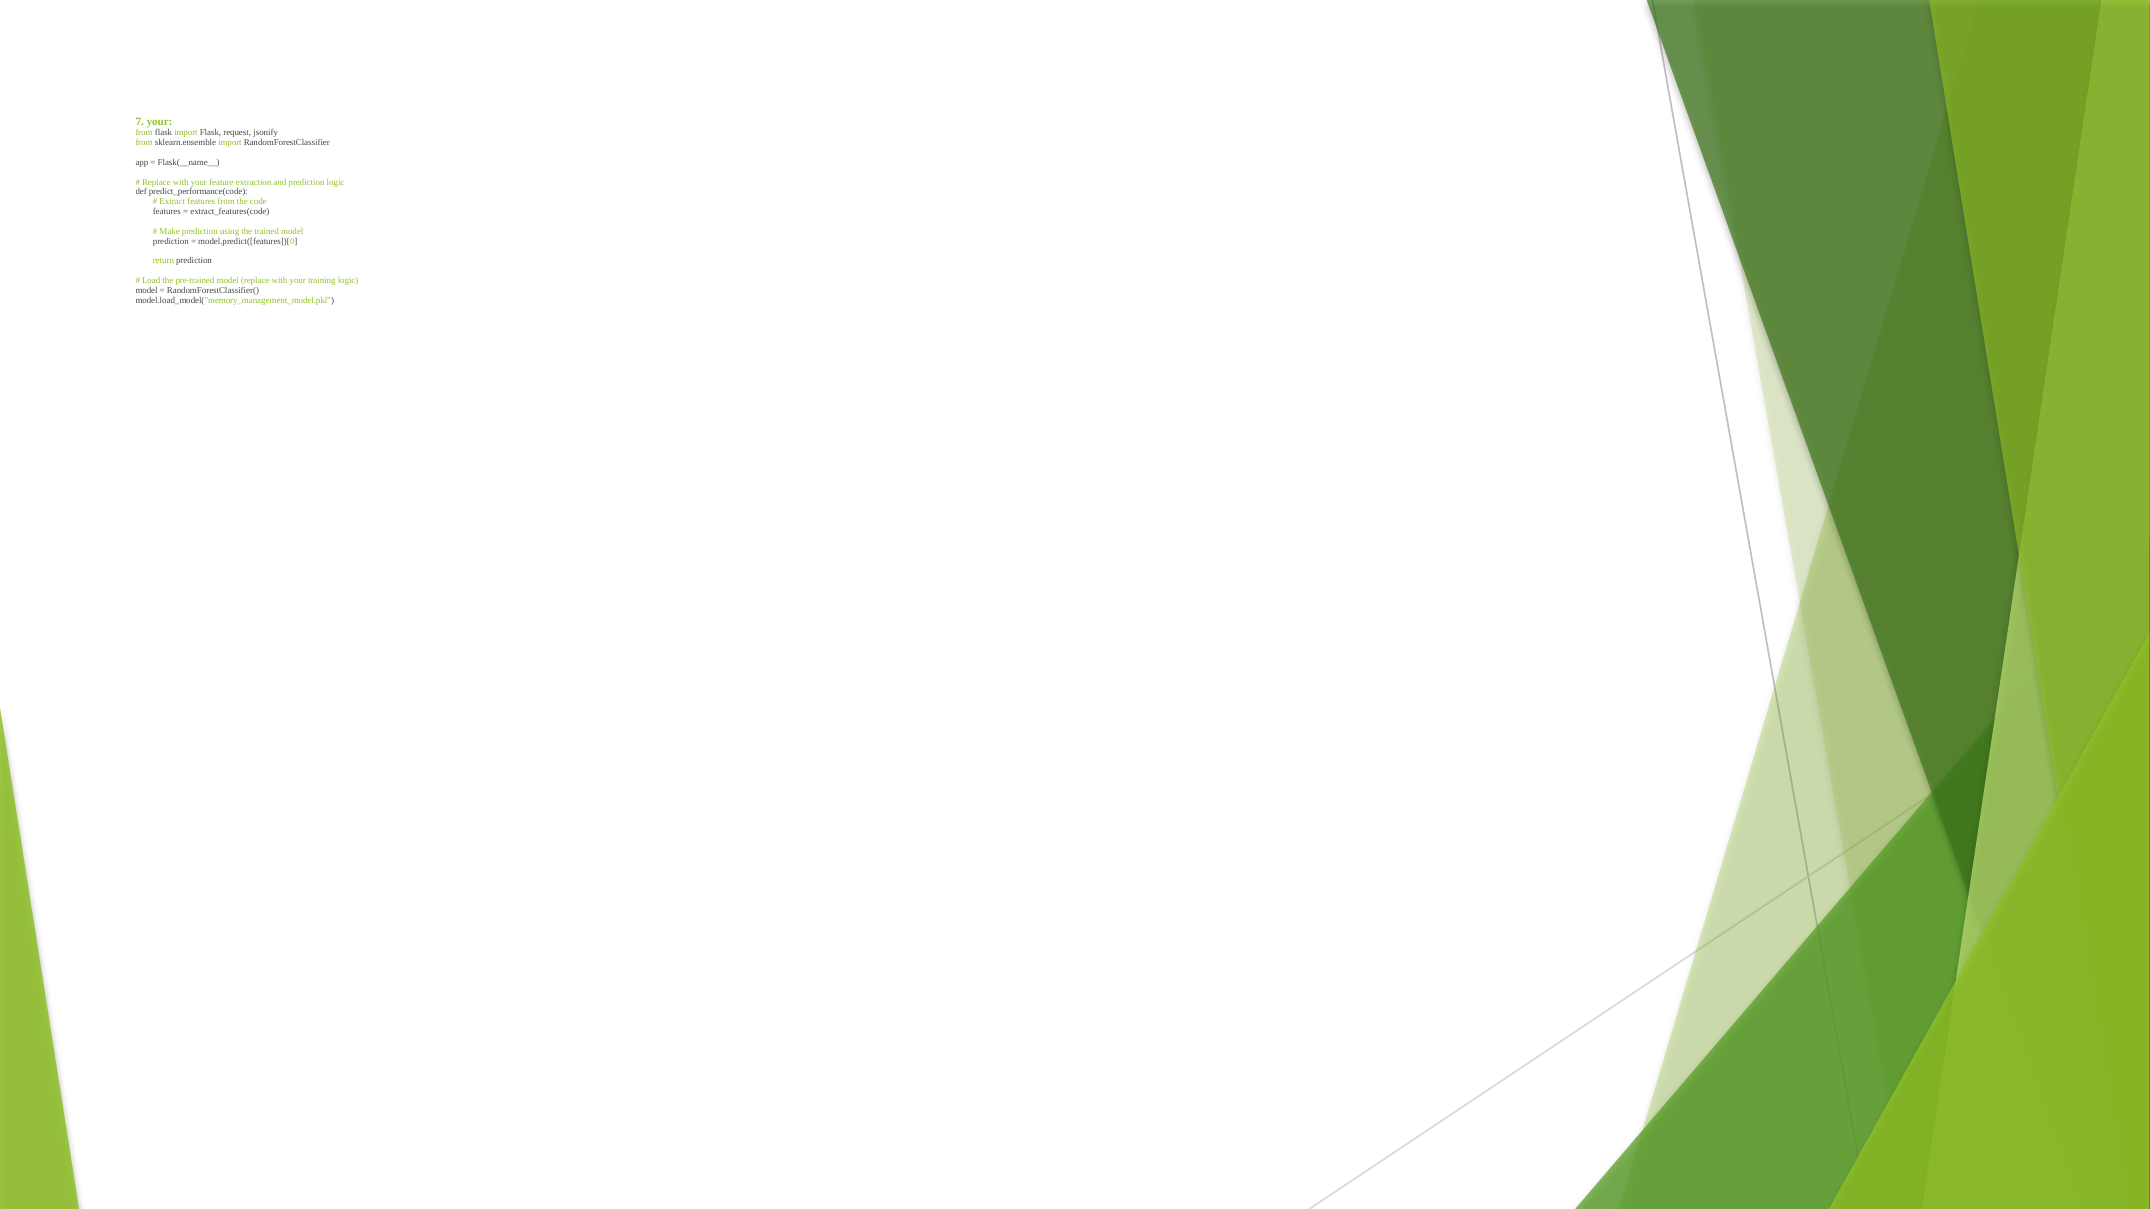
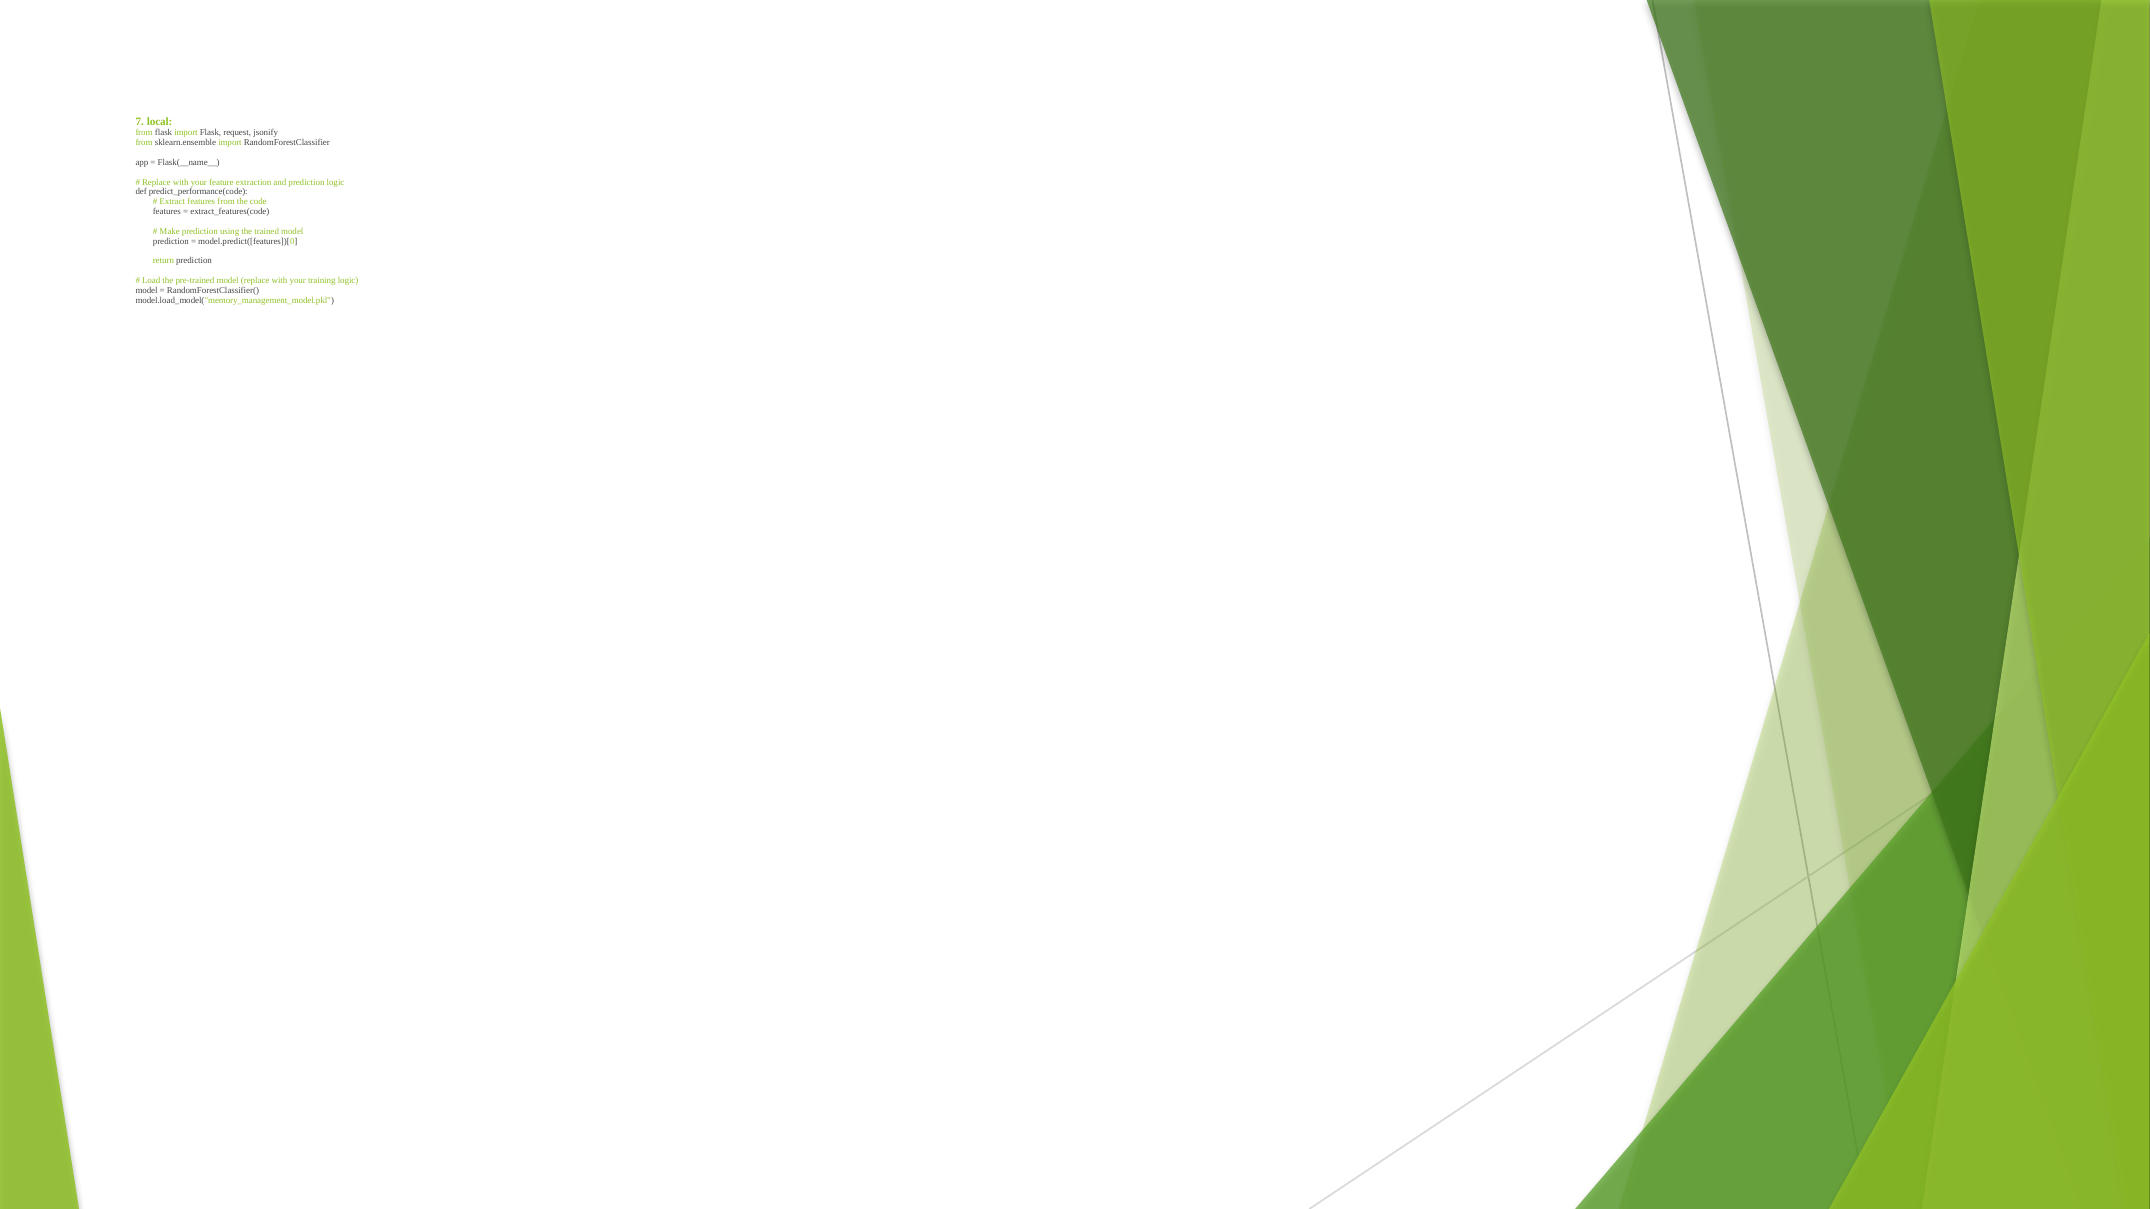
7 your: your -> local
